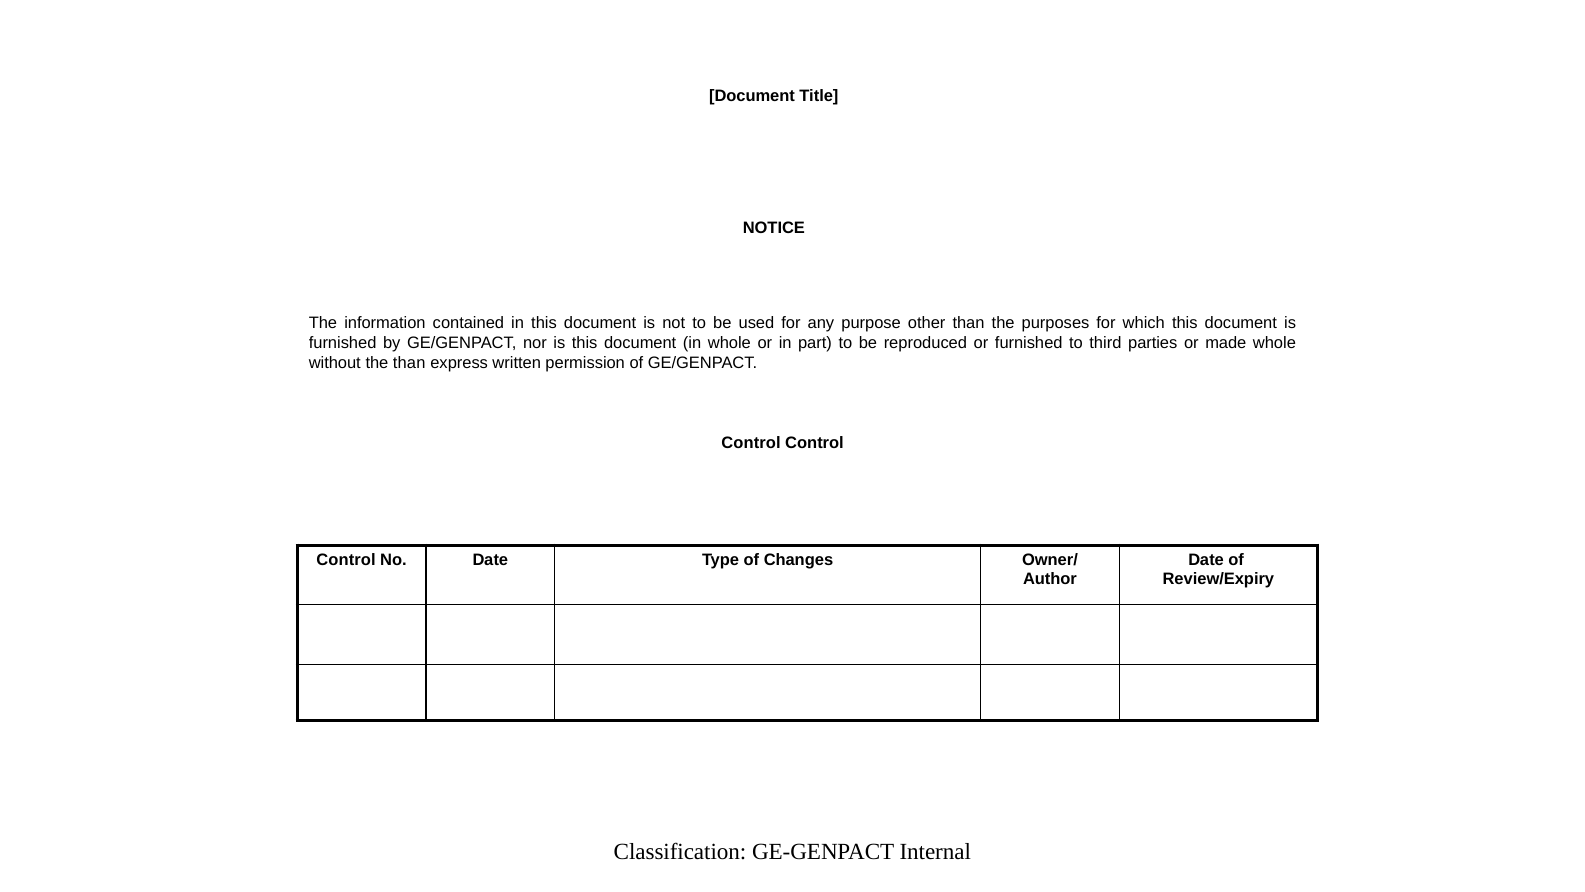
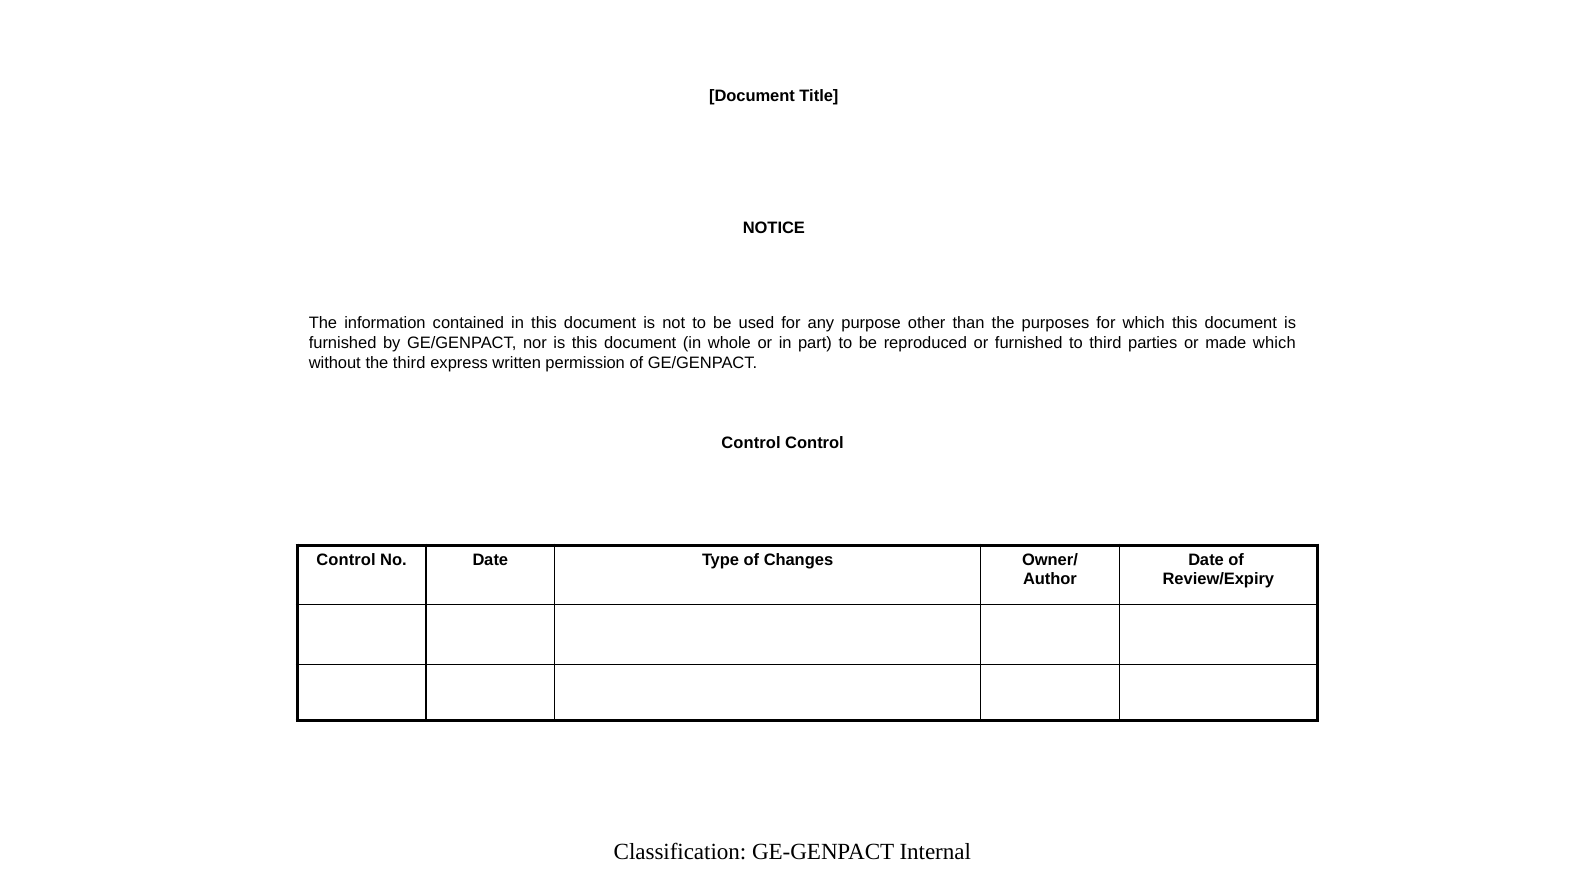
made whole: whole -> which
the than: than -> third
